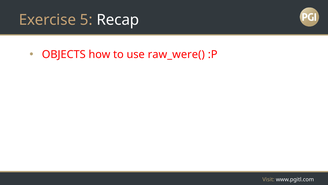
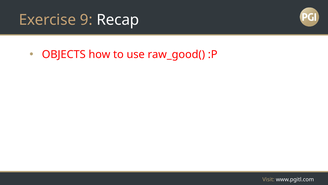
5: 5 -> 9
raw_were(: raw_were( -> raw_good(
